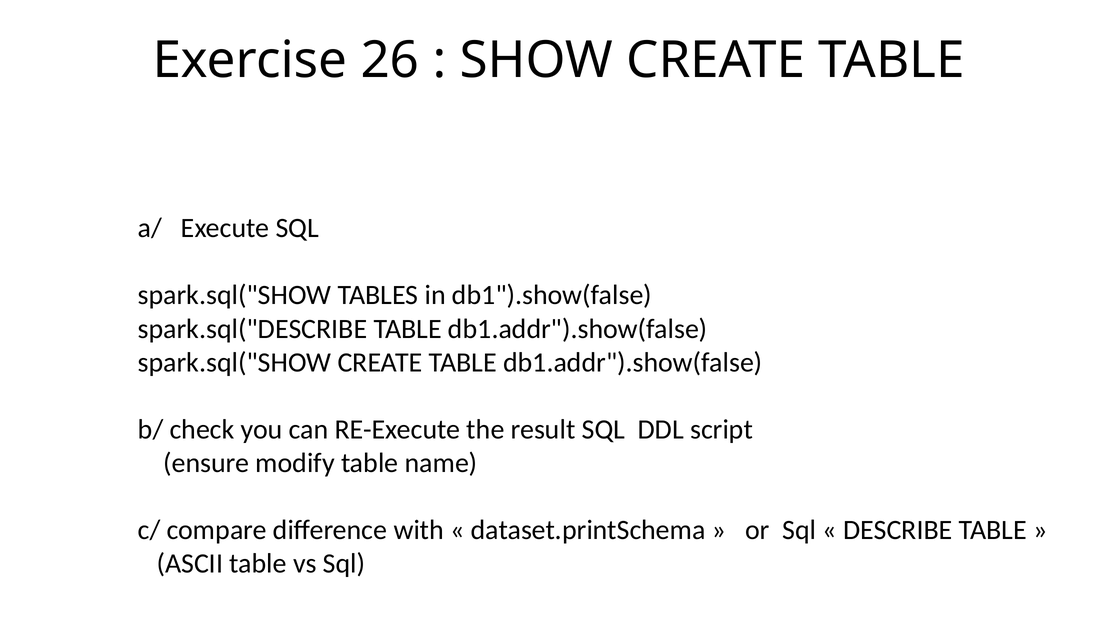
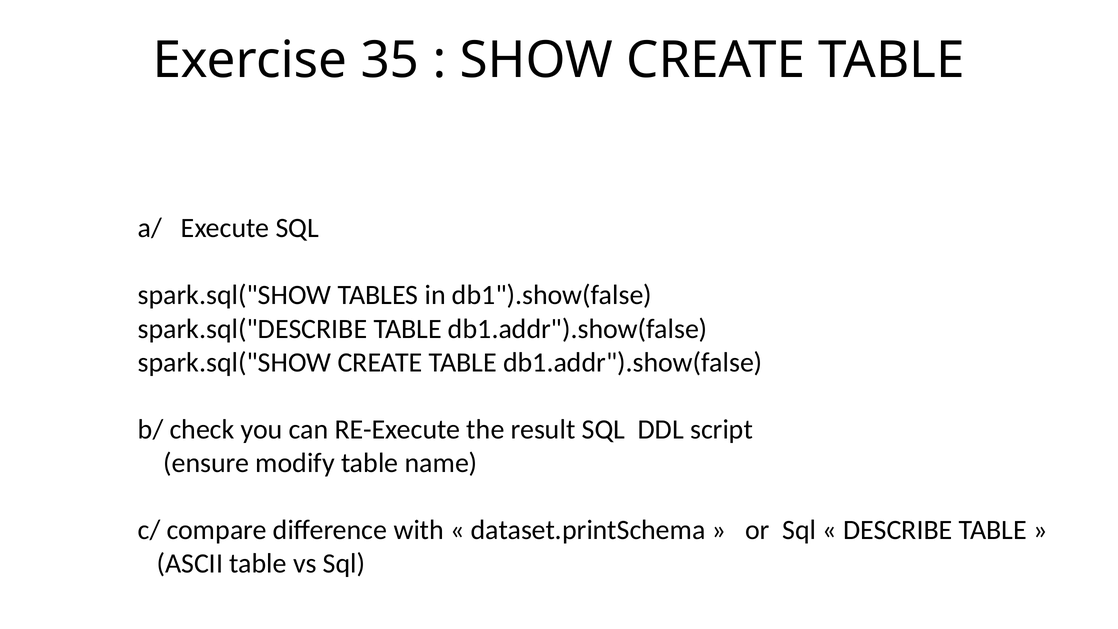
26: 26 -> 35
